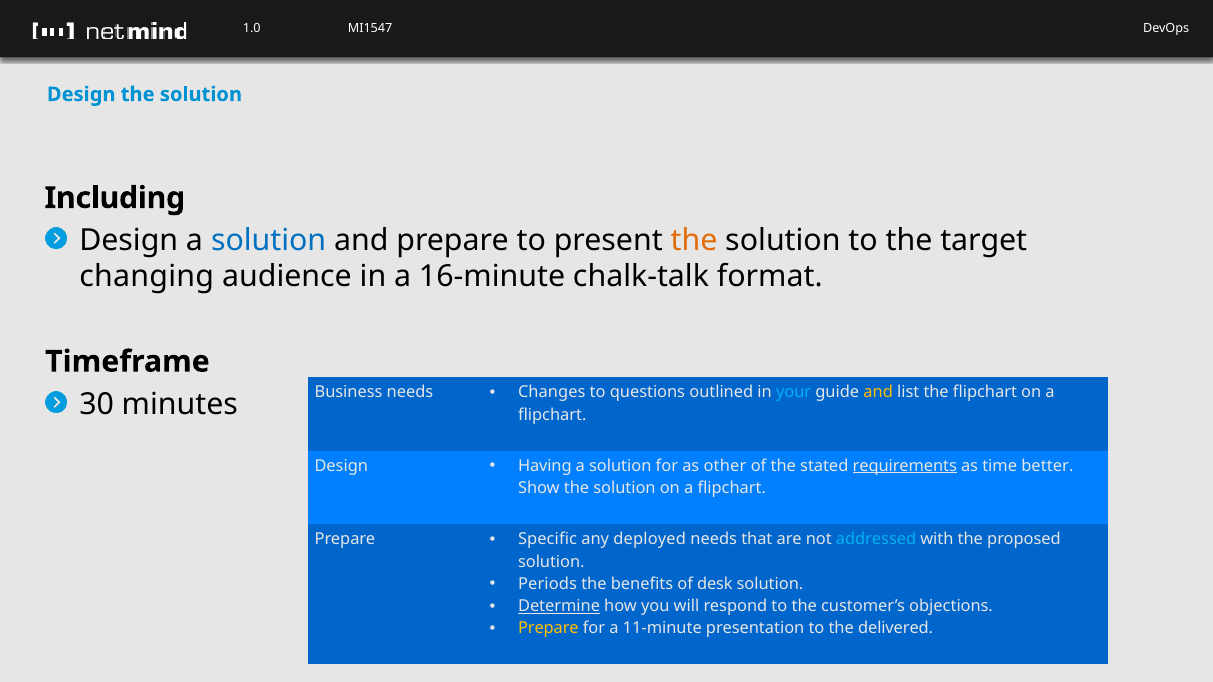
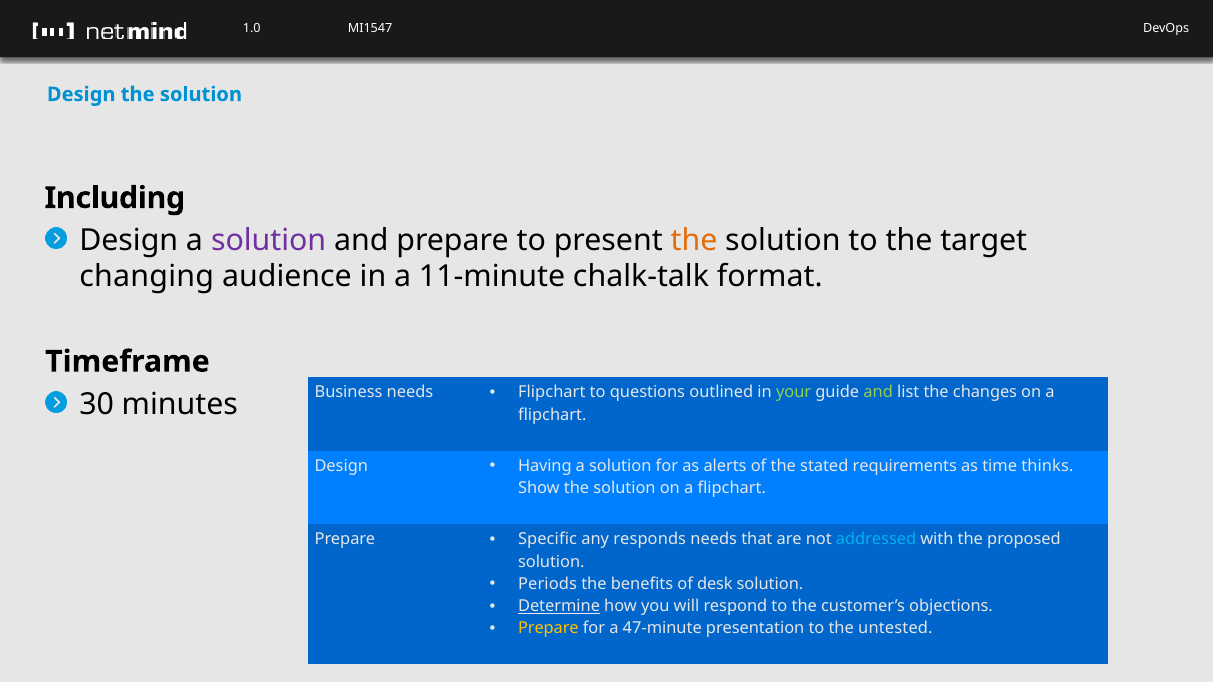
solution at (269, 241) colour: blue -> purple
16-minute: 16-minute -> 11-minute
Changes at (552, 393): Changes -> Flipchart
your colour: light blue -> light green
and at (878, 393) colour: yellow -> light green
the flipchart: flipchart -> changes
other: other -> alerts
requirements underline: present -> none
better: better -> thinks
deployed: deployed -> responds
11-minute: 11-minute -> 47-minute
delivered: delivered -> untested
